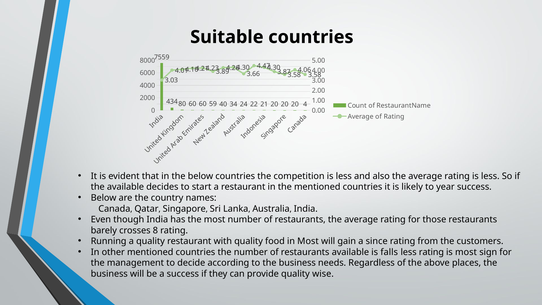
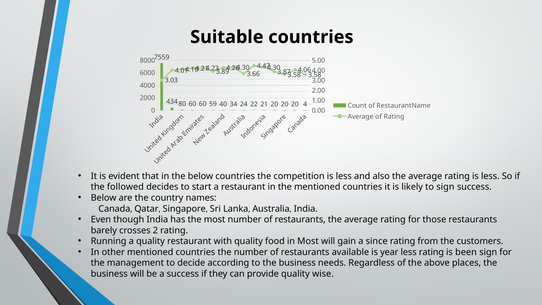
the available: available -> followed
to year: year -> sign
8: 8 -> 2
falls: falls -> year
is most: most -> been
